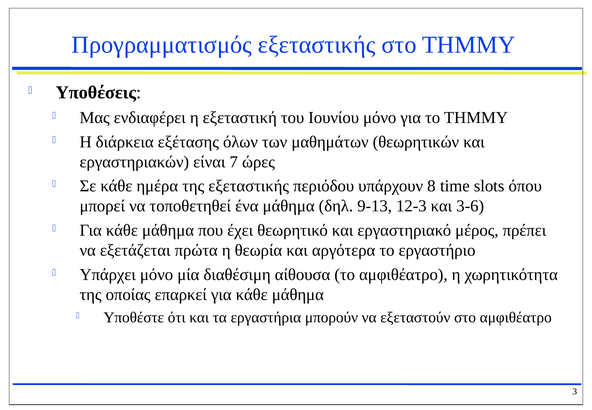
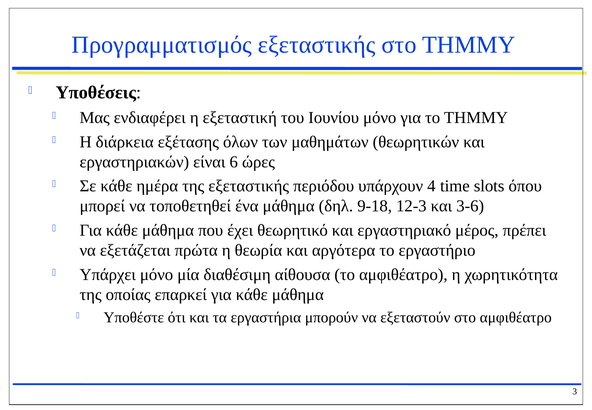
7: 7 -> 6
8: 8 -> 4
9-13: 9-13 -> 9-18
